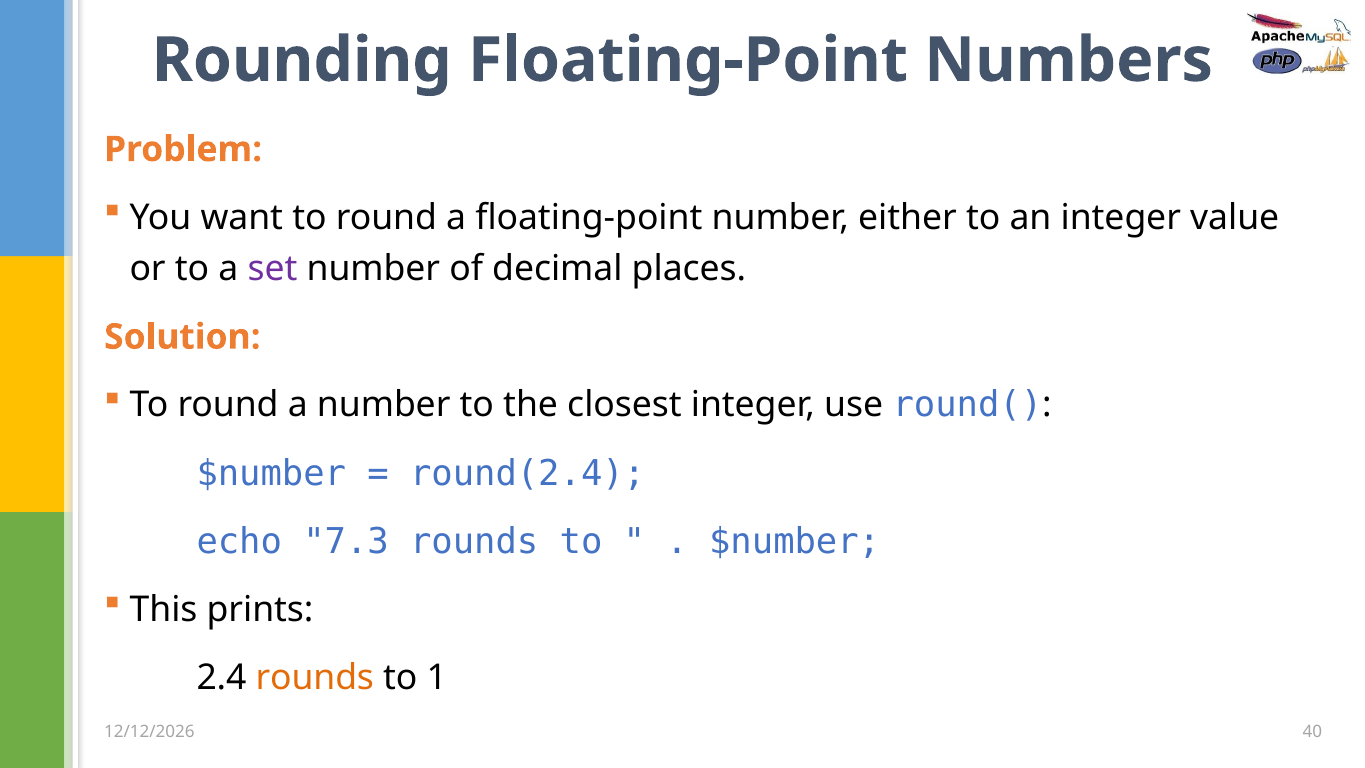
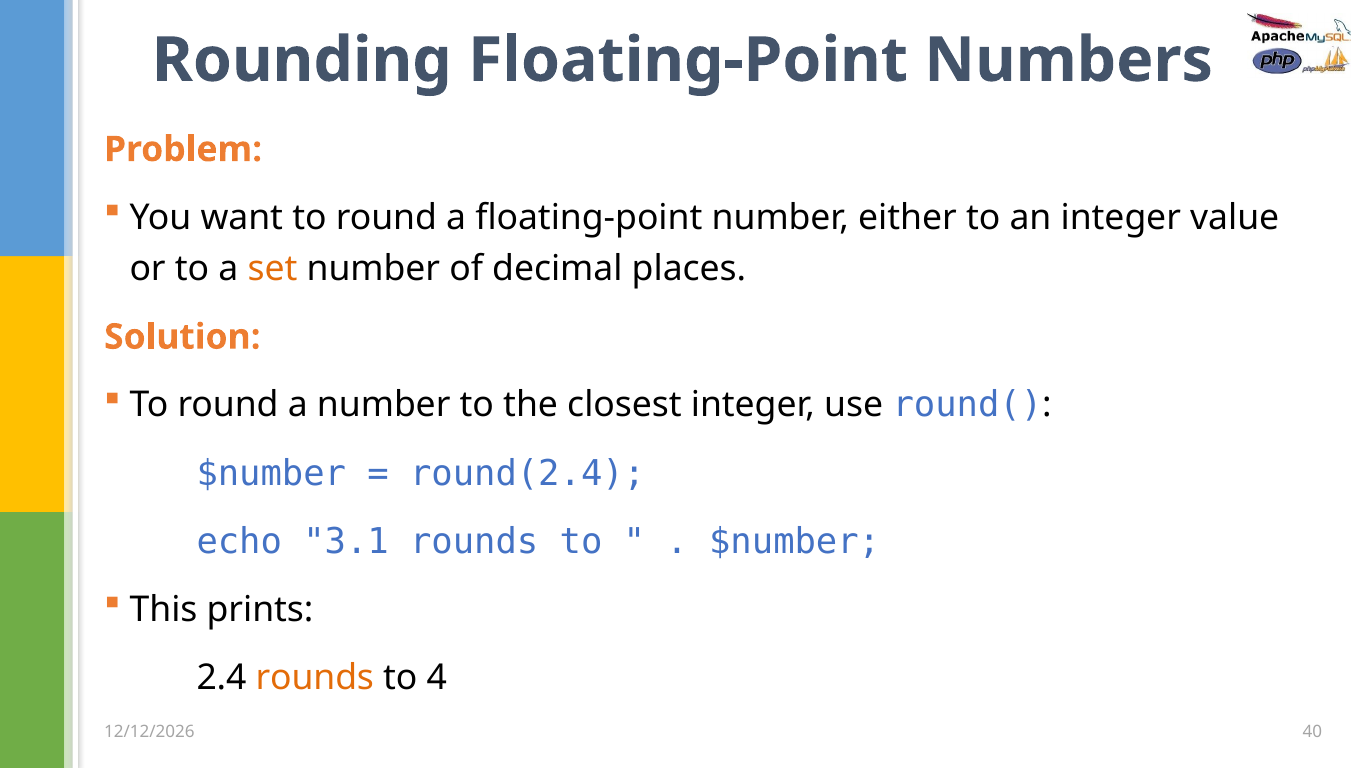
set colour: purple -> orange
7.3: 7.3 -> 3.1
1: 1 -> 4
